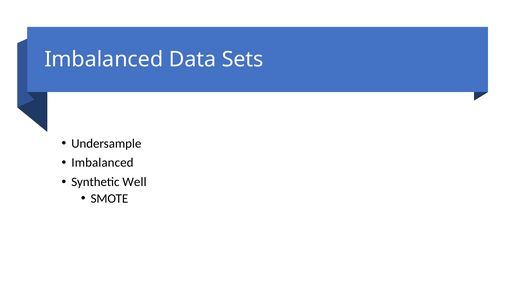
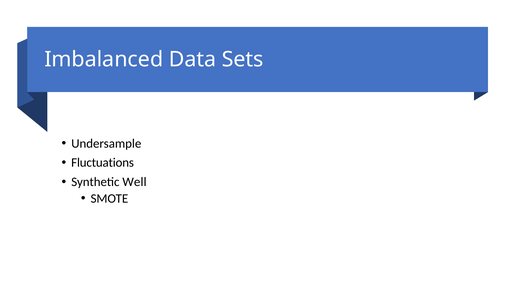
Imbalanced at (102, 163): Imbalanced -> Fluctuations
